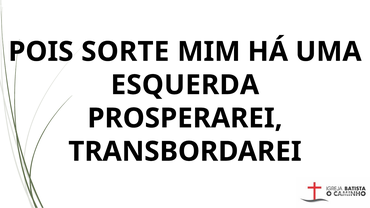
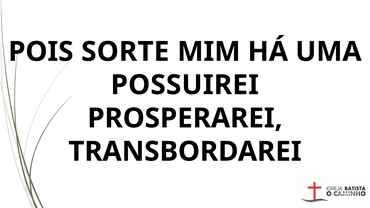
ESQUERDA: ESQUERDA -> POSSUIREI
